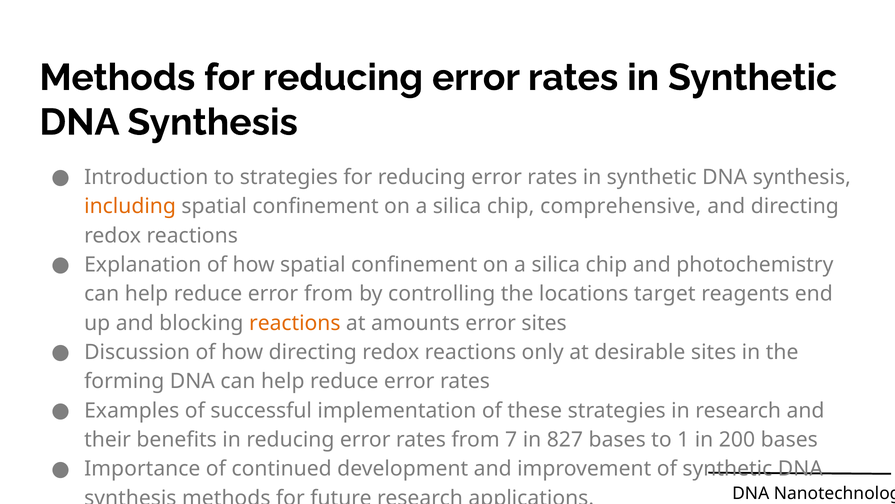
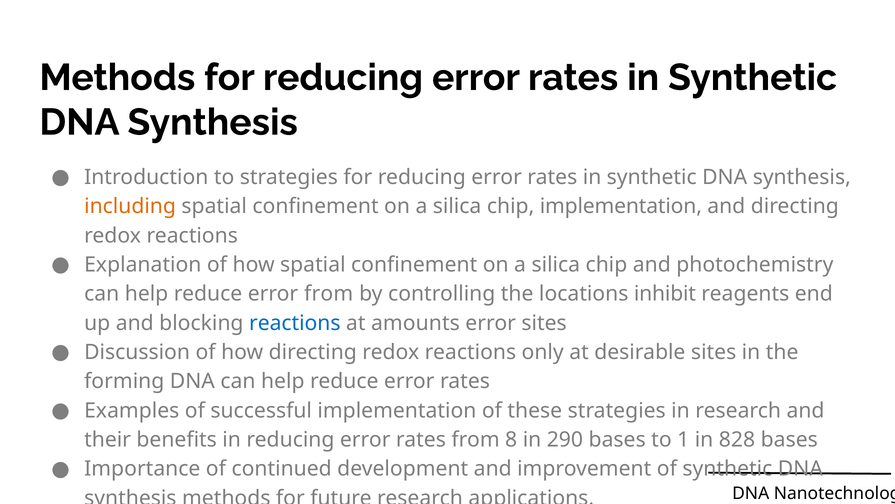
chip comprehensive: comprehensive -> implementation
target: target -> inhibit
reactions at (295, 323) colour: orange -> blue
7: 7 -> 8
827: 827 -> 290
200: 200 -> 828
